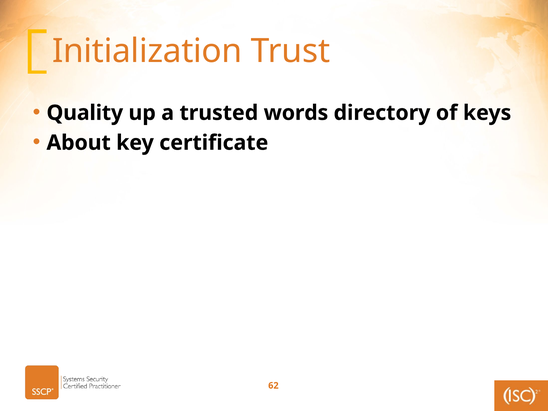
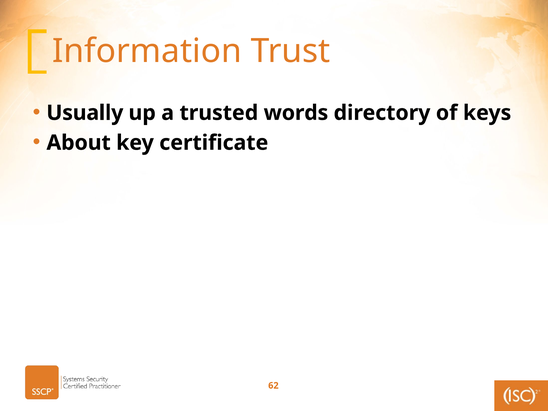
Initialization: Initialization -> Information
Quality: Quality -> Usually
